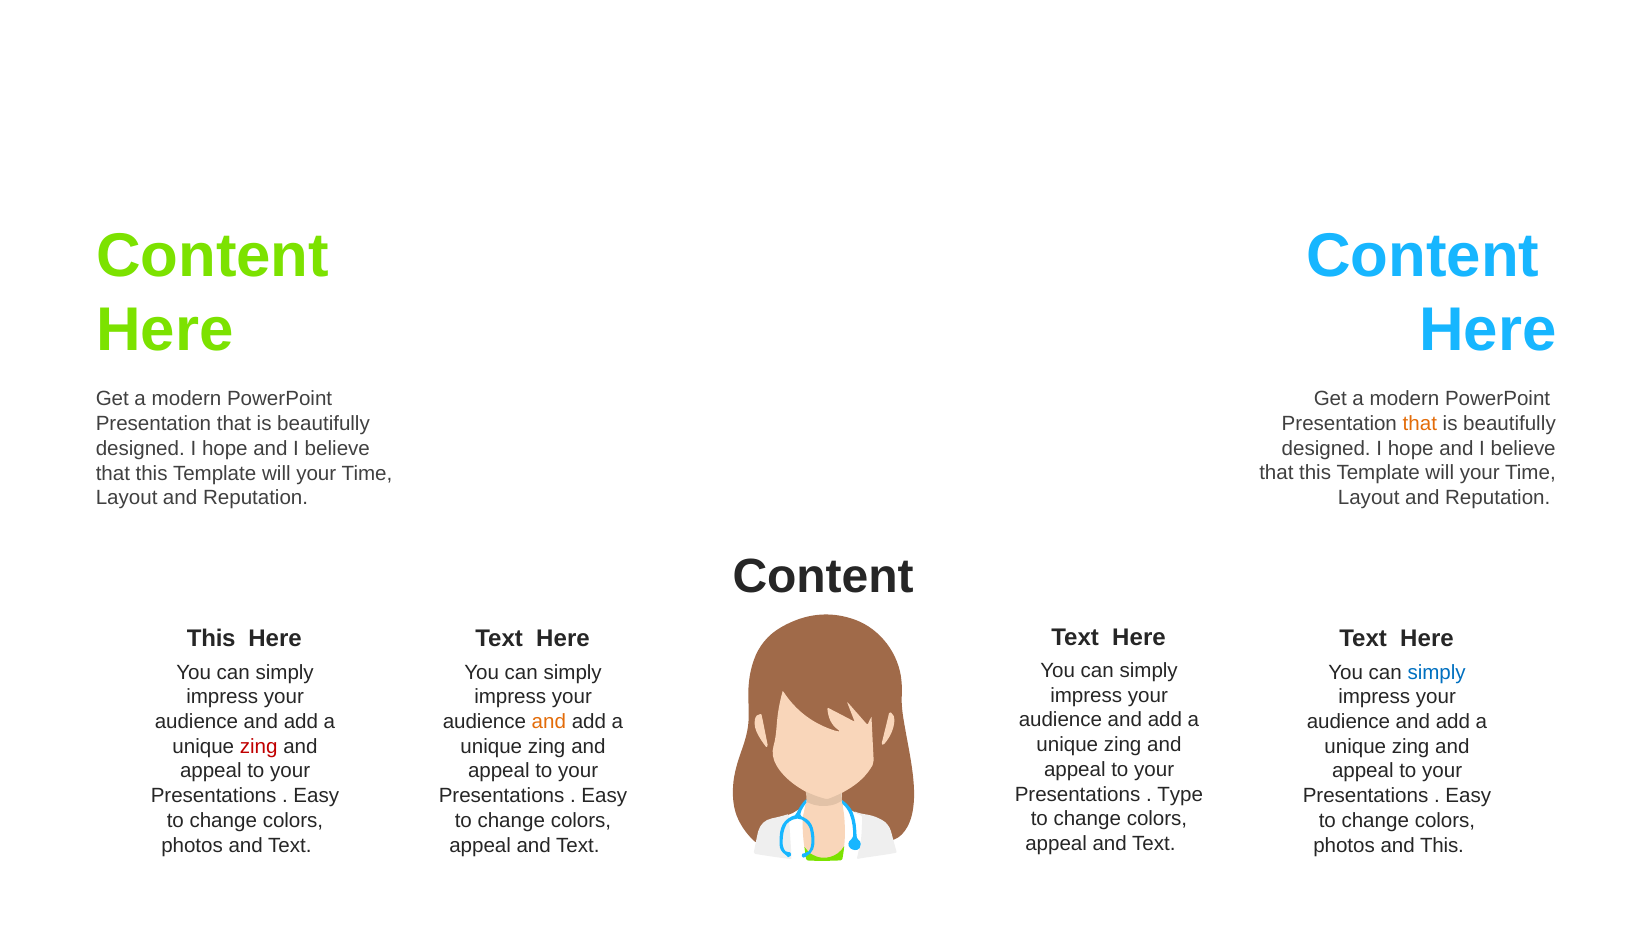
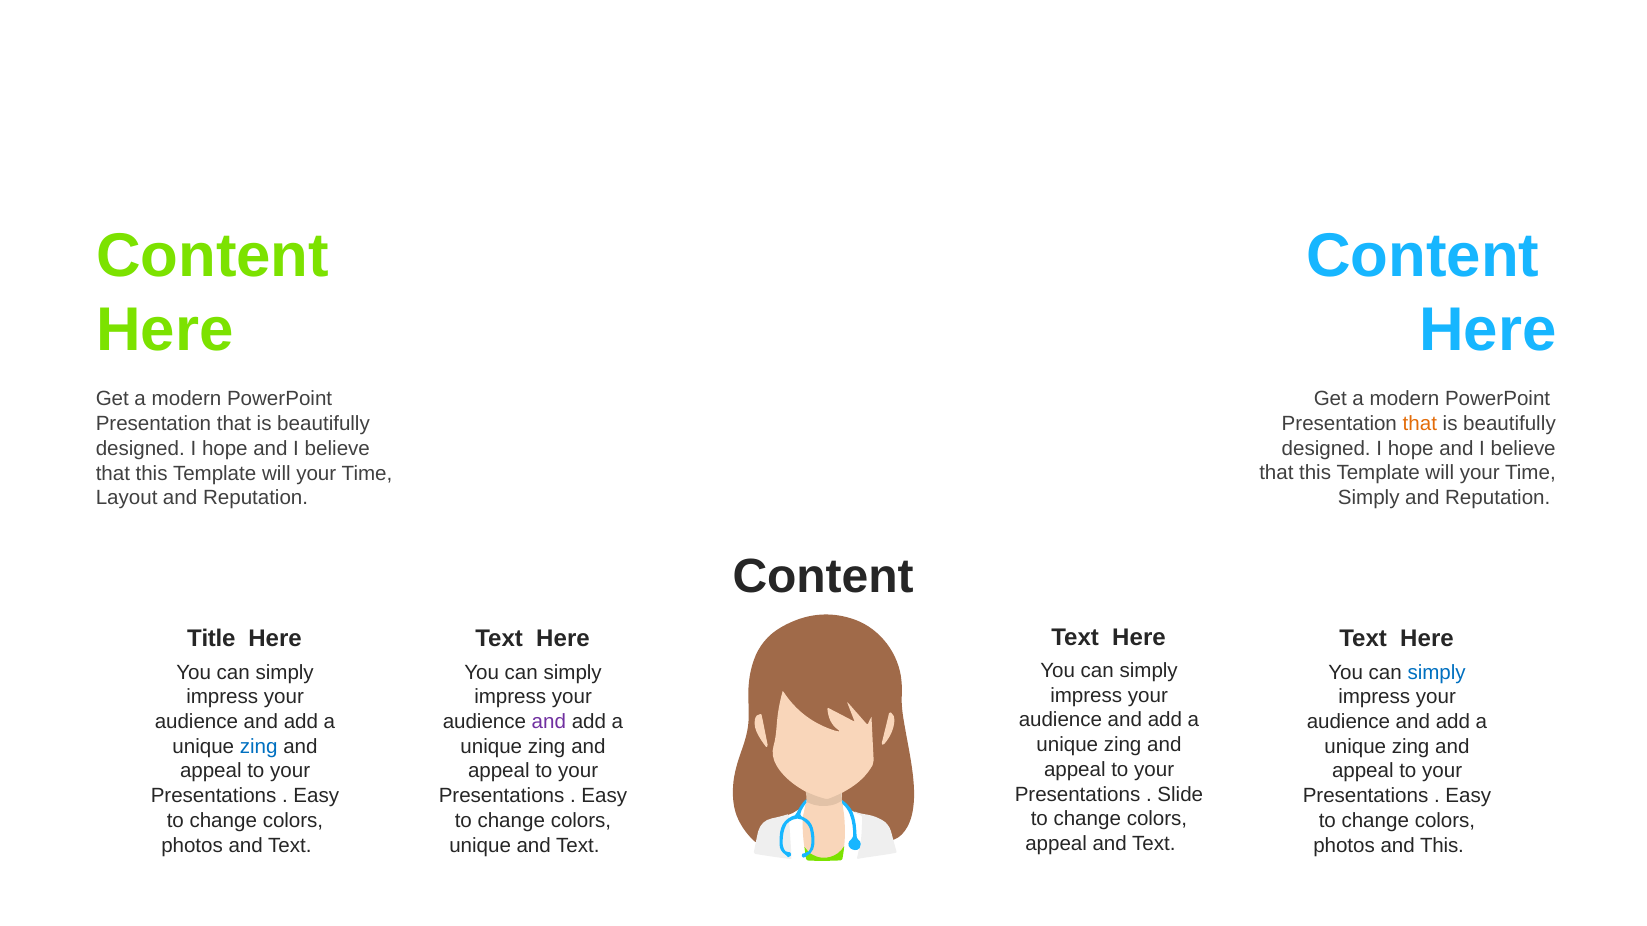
Layout at (1369, 498): Layout -> Simply
This at (211, 639): This -> Title
and at (549, 722) colour: orange -> purple
zing at (259, 747) colour: red -> blue
Type: Type -> Slide
appeal at (480, 846): appeal -> unique
